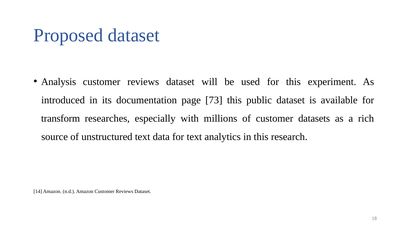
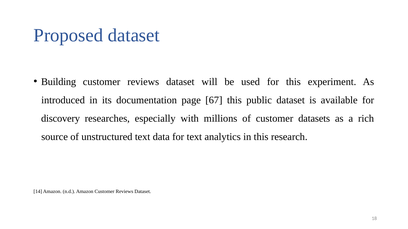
Analysis: Analysis -> Building
73: 73 -> 67
transform: transform -> discovery
